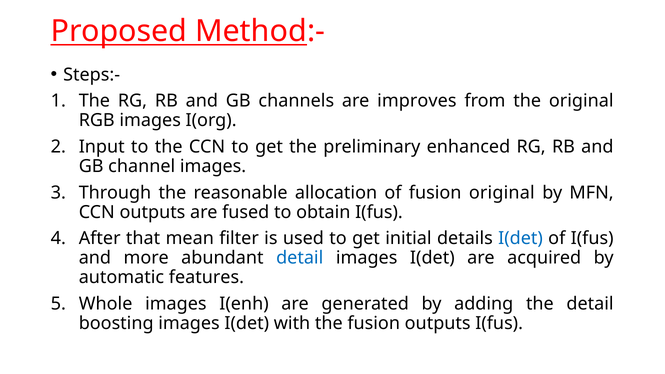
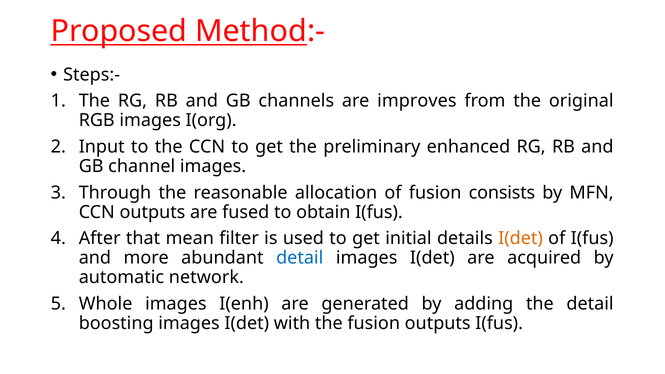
fusion original: original -> consists
I(det at (521, 238) colour: blue -> orange
features: features -> network
